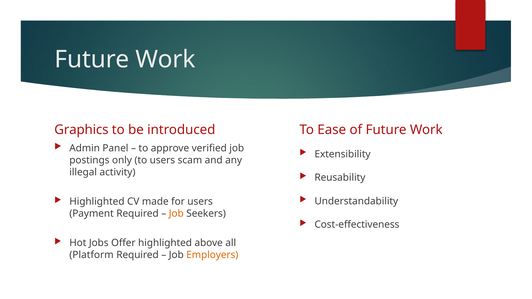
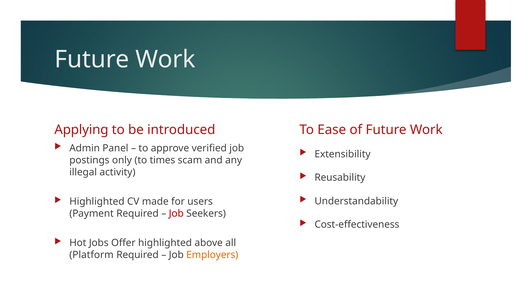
Graphics: Graphics -> Applying
to users: users -> times
Job at (176, 214) colour: orange -> red
